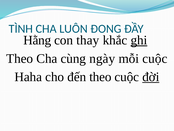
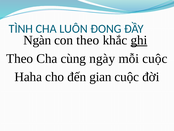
Hằng: Hằng -> Ngàn
con thay: thay -> theo
đến theo: theo -> gian
đời underline: present -> none
